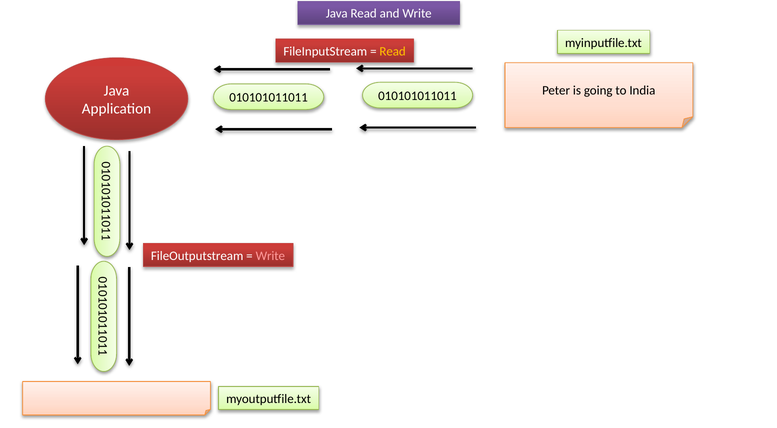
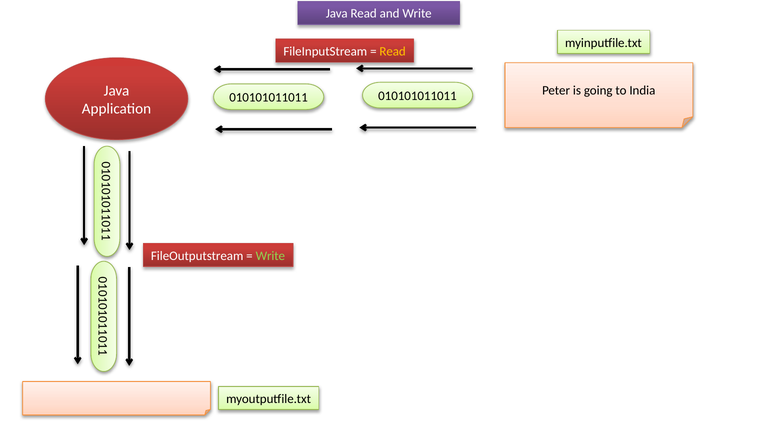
Write at (270, 255) colour: pink -> light green
